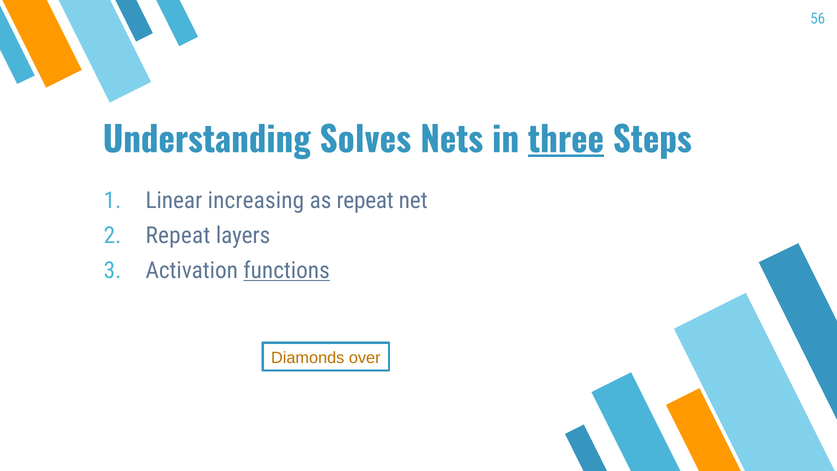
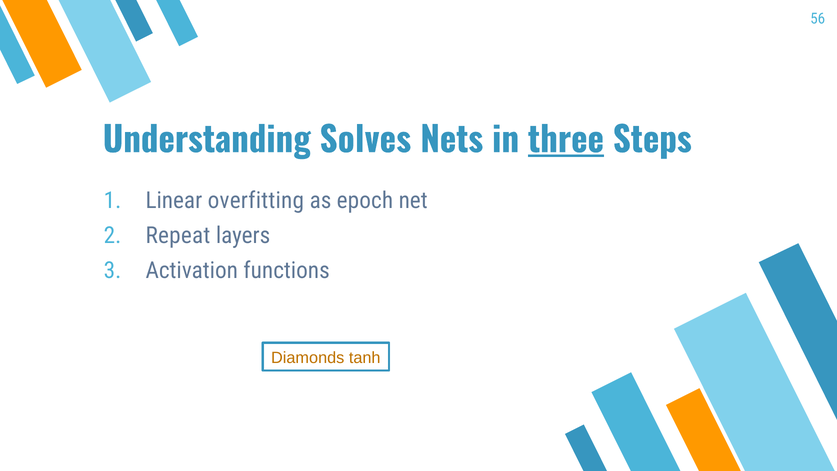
increasing: increasing -> overfitting
as repeat: repeat -> epoch
functions underline: present -> none
over: over -> tanh
